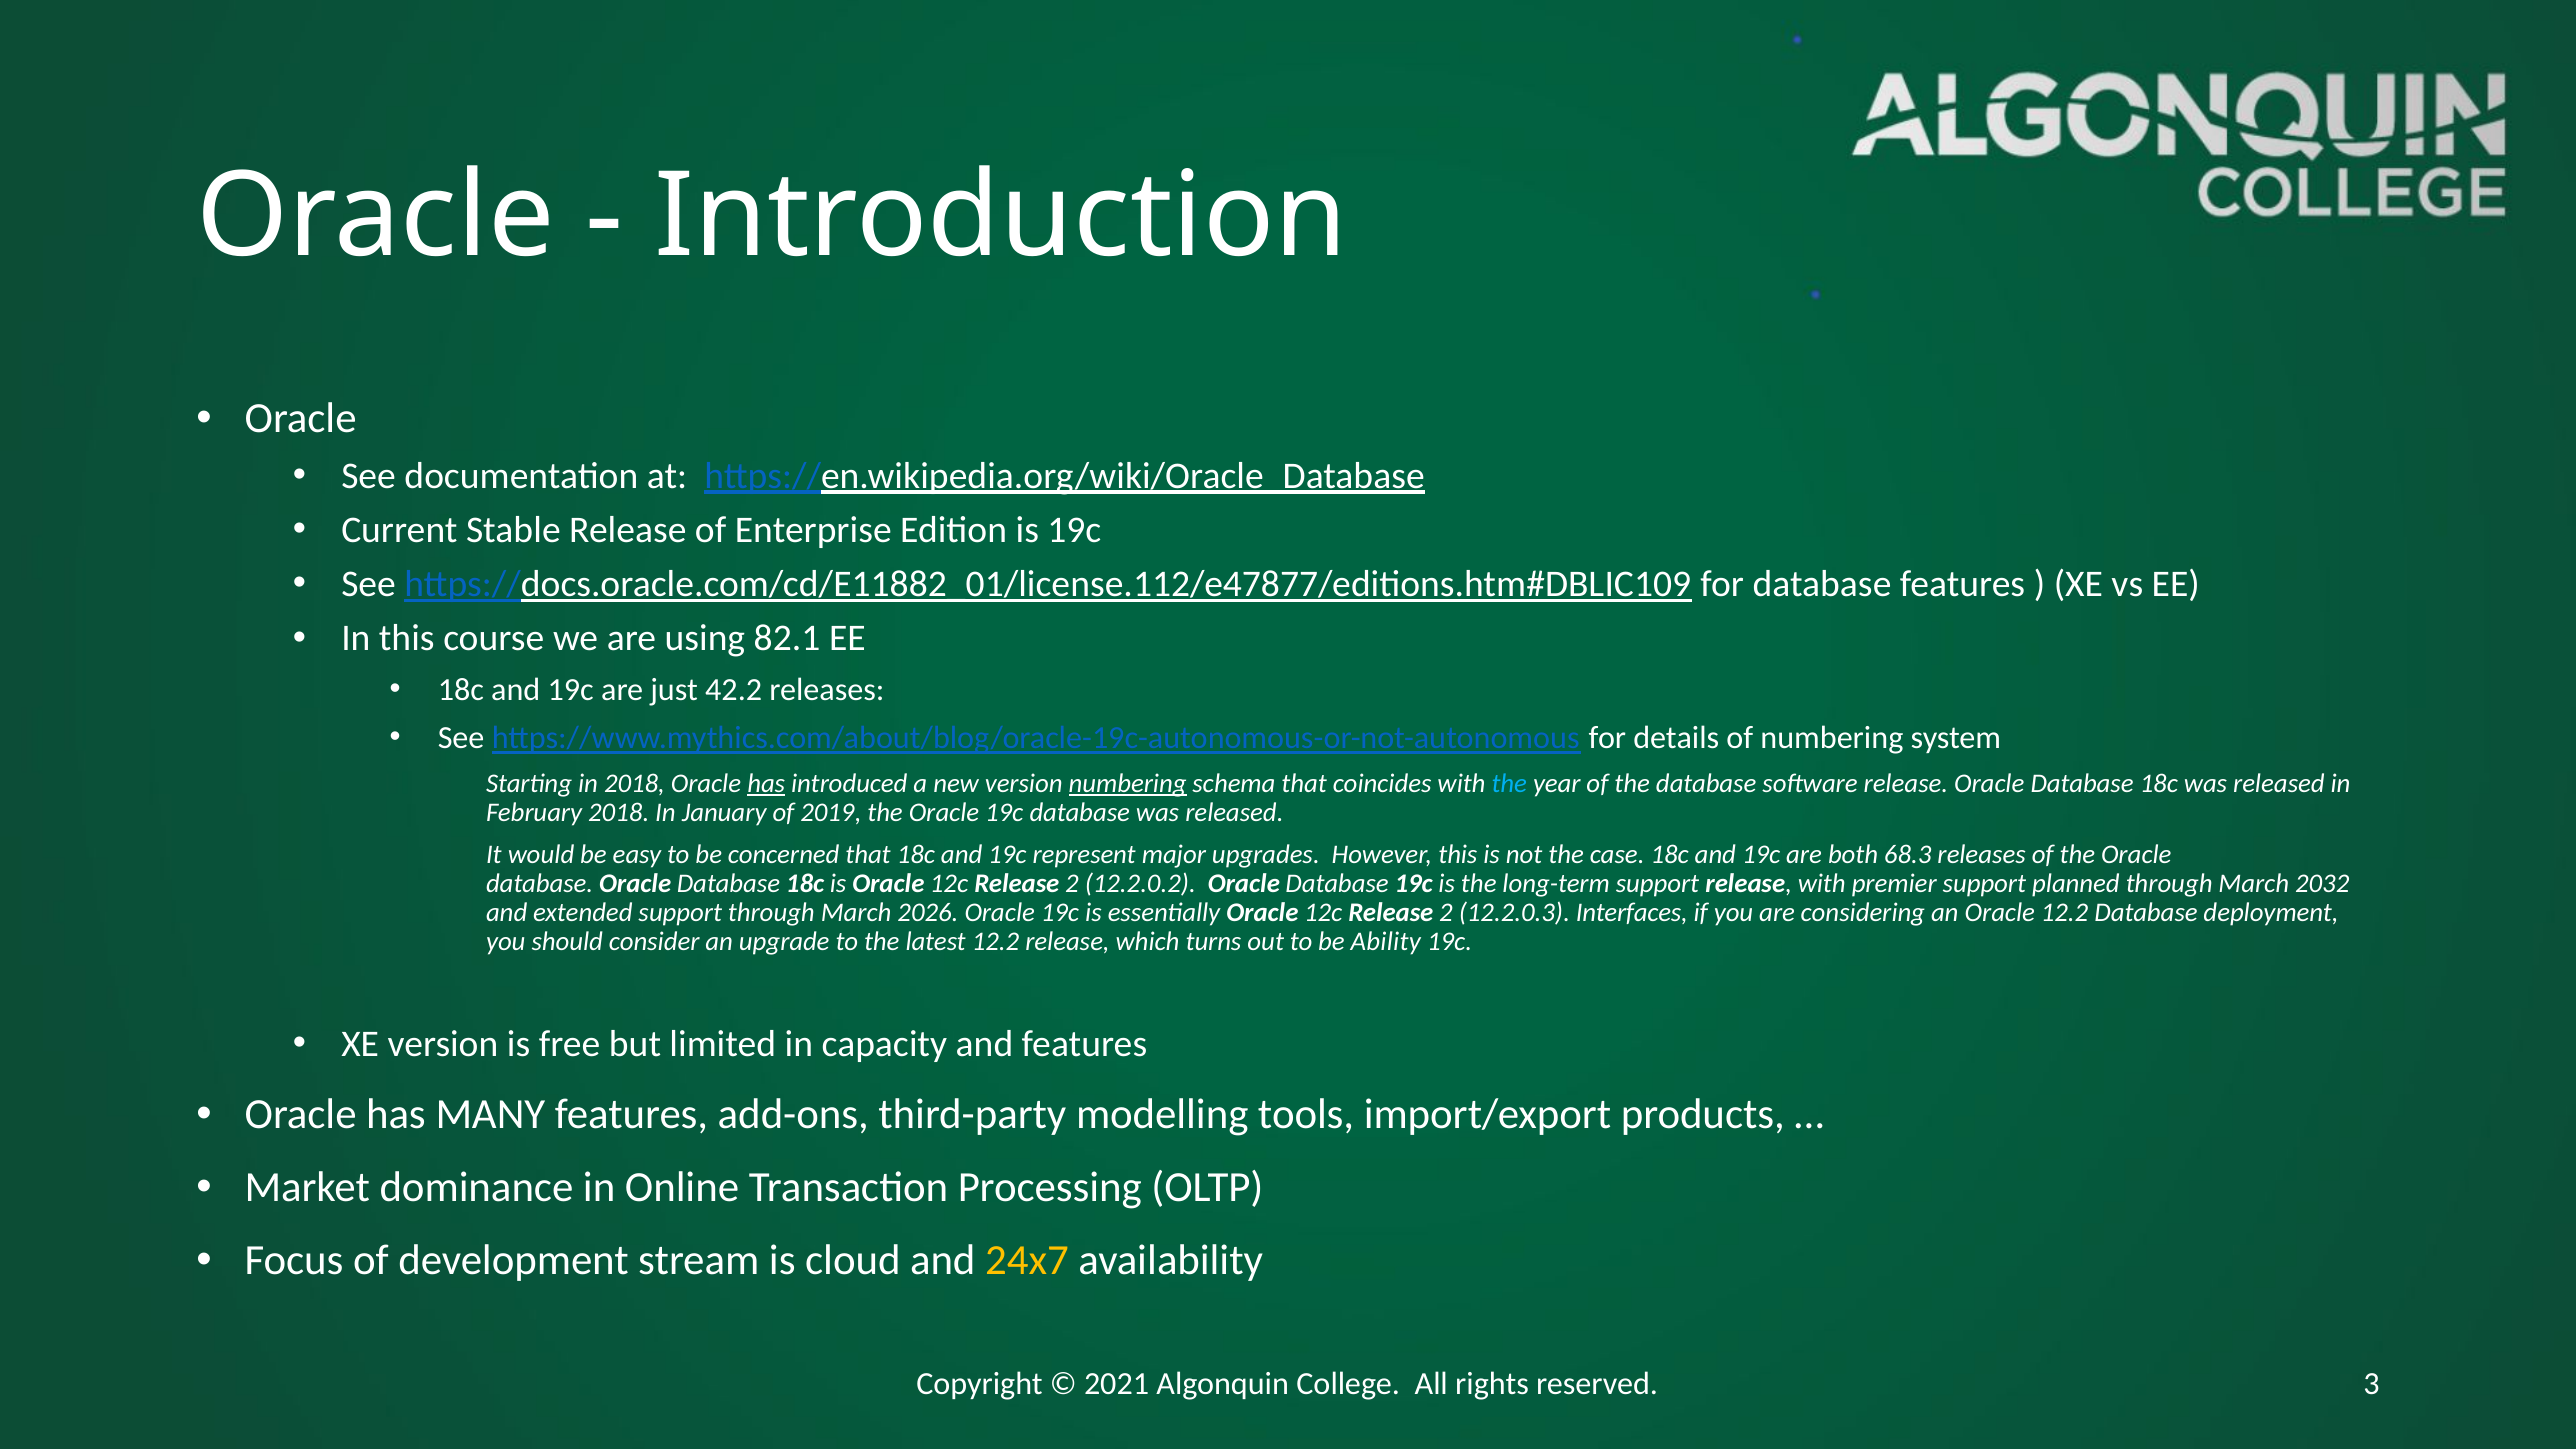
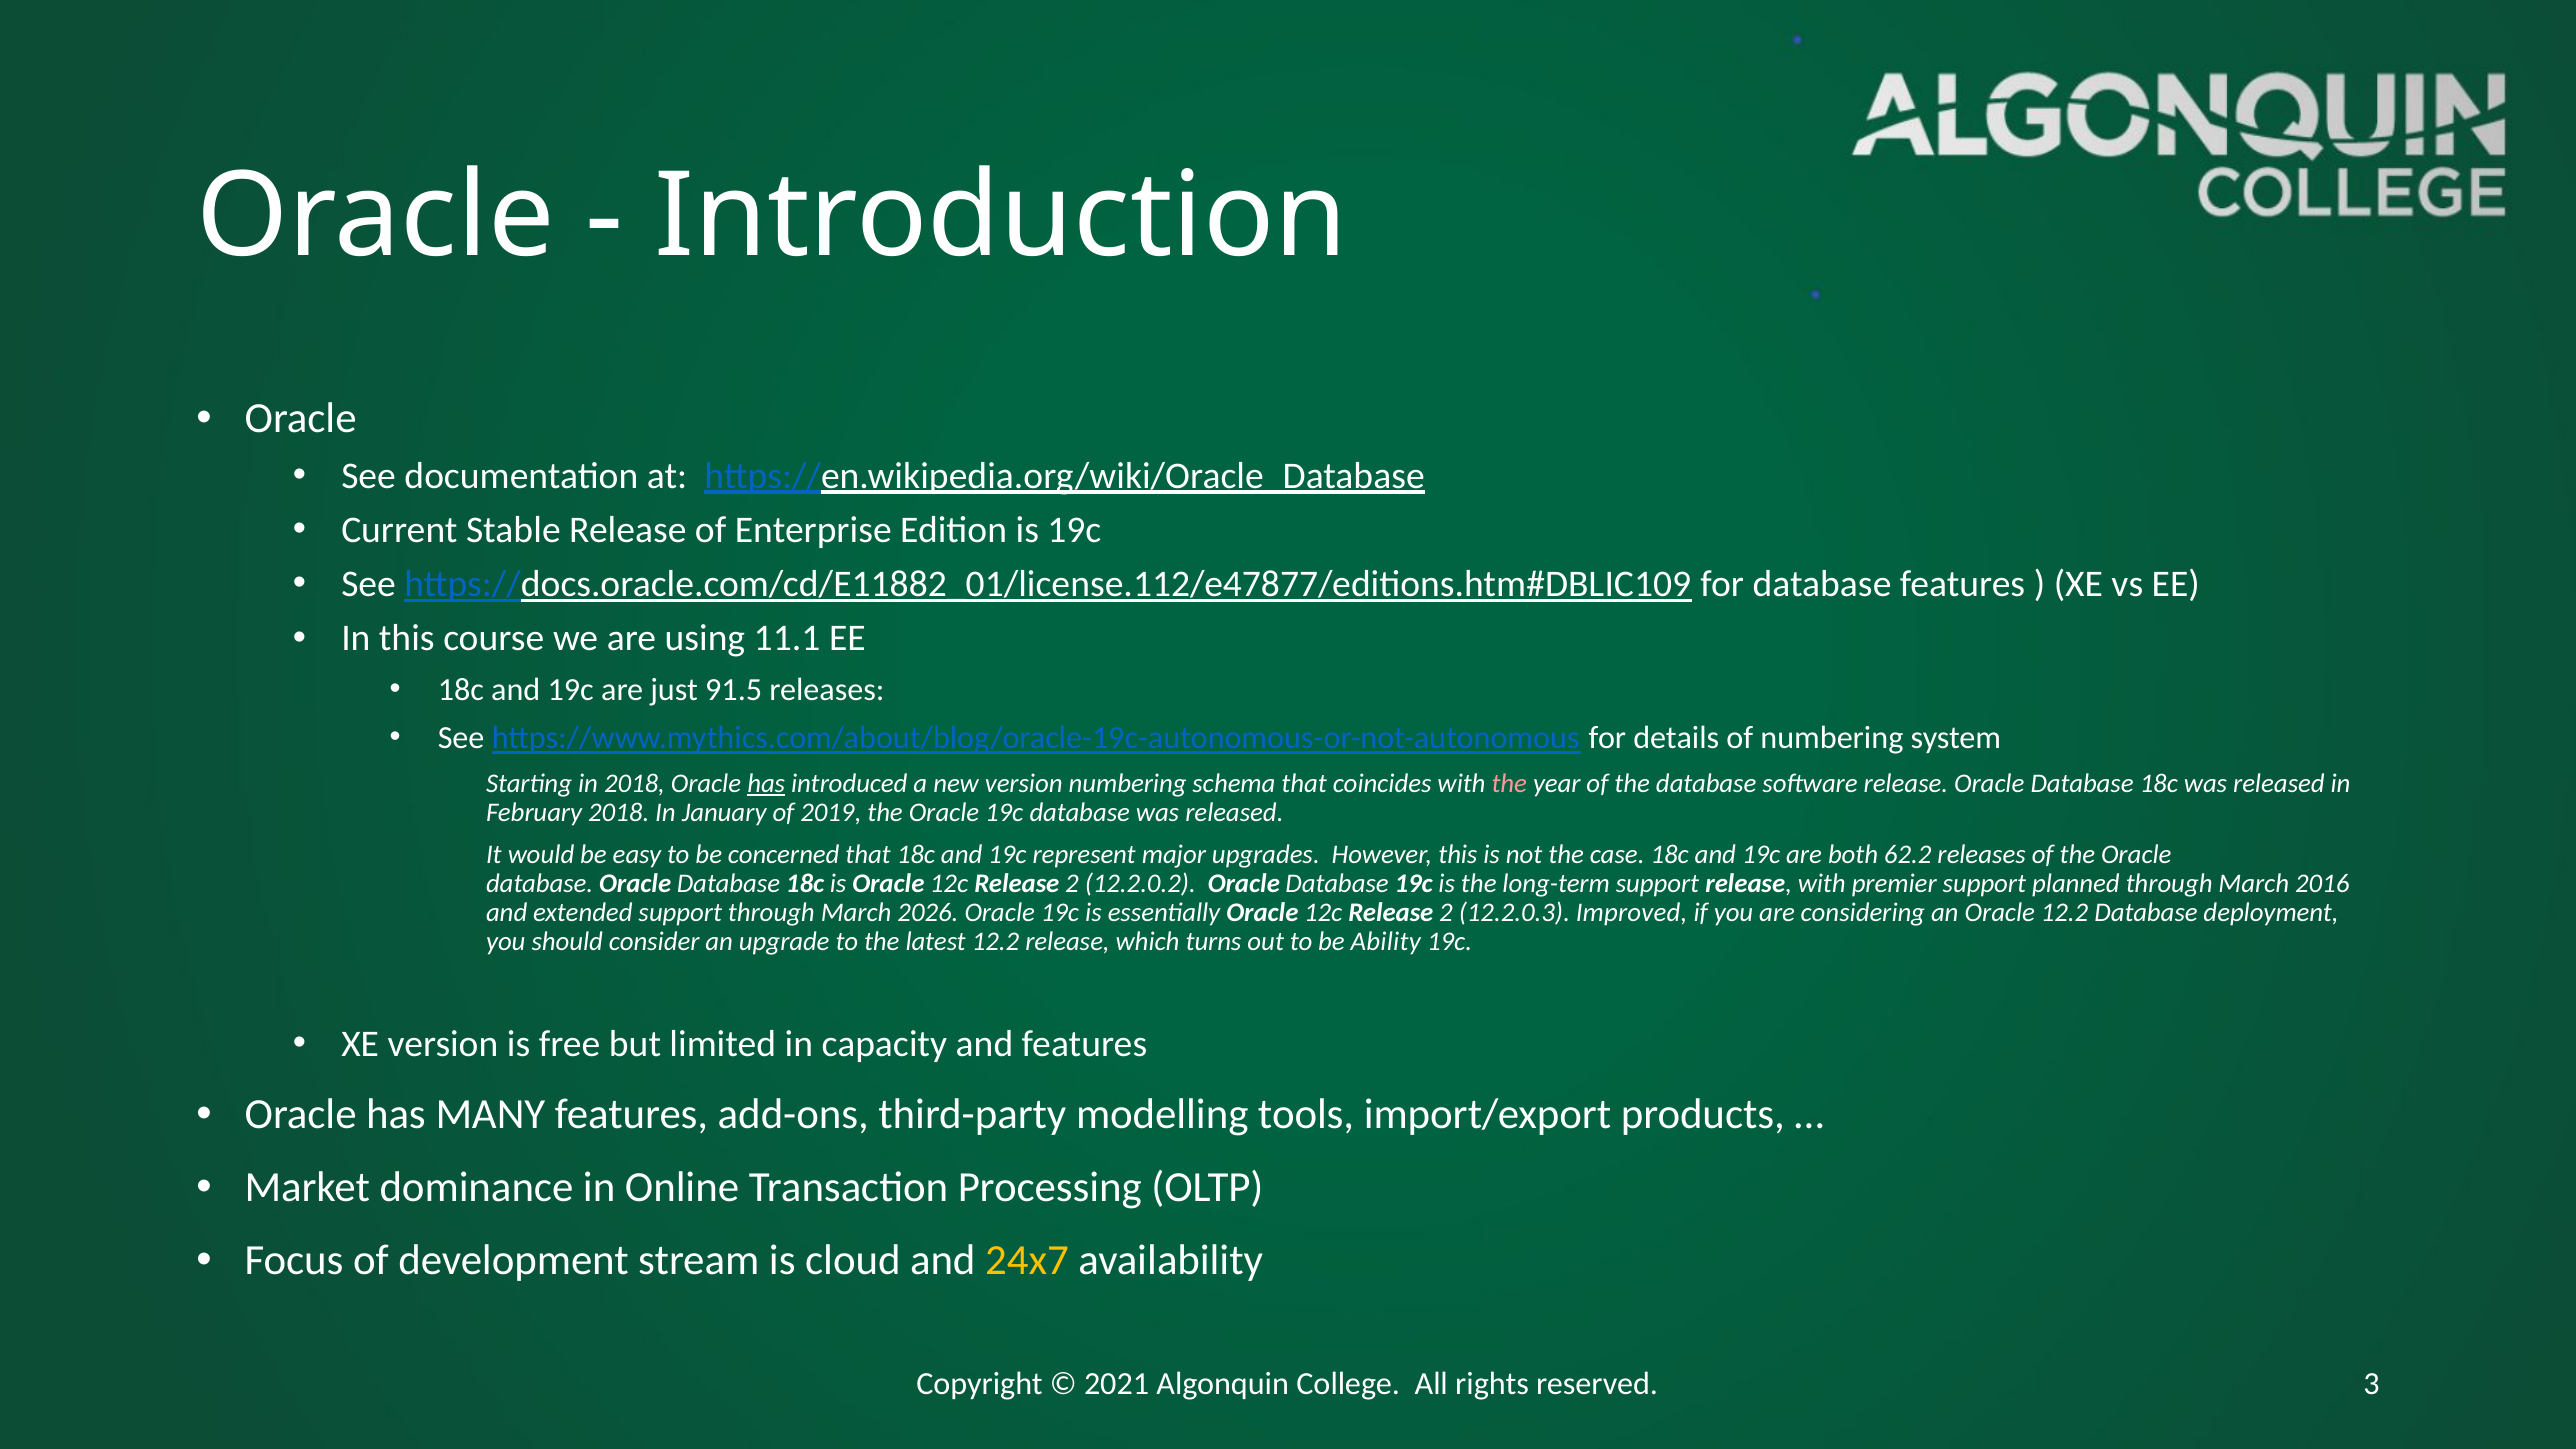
82.1: 82.1 -> 11.1
42.2: 42.2 -> 91.5
numbering at (1128, 783) underline: present -> none
the at (1509, 783) colour: light blue -> pink
68.3: 68.3 -> 62.2
2032: 2032 -> 2016
Interfaces: Interfaces -> Improved
